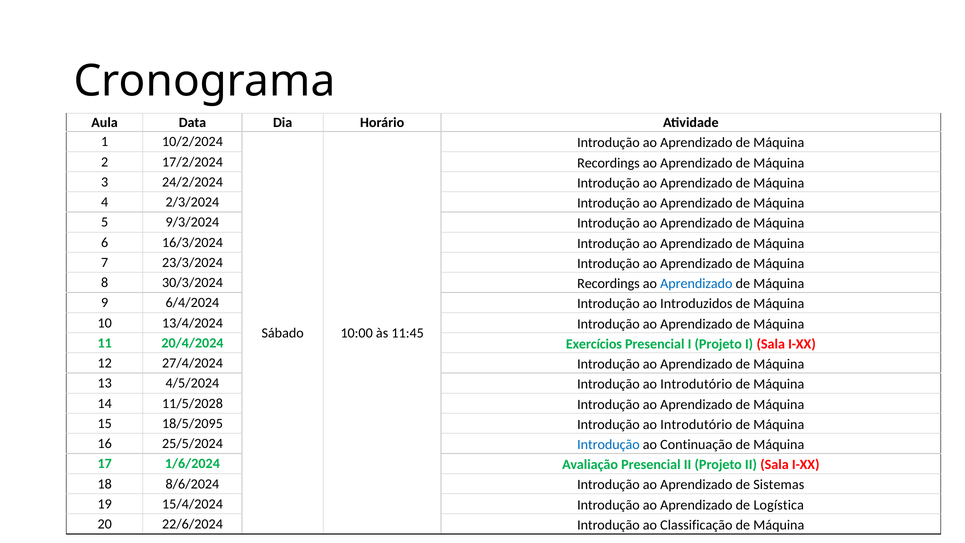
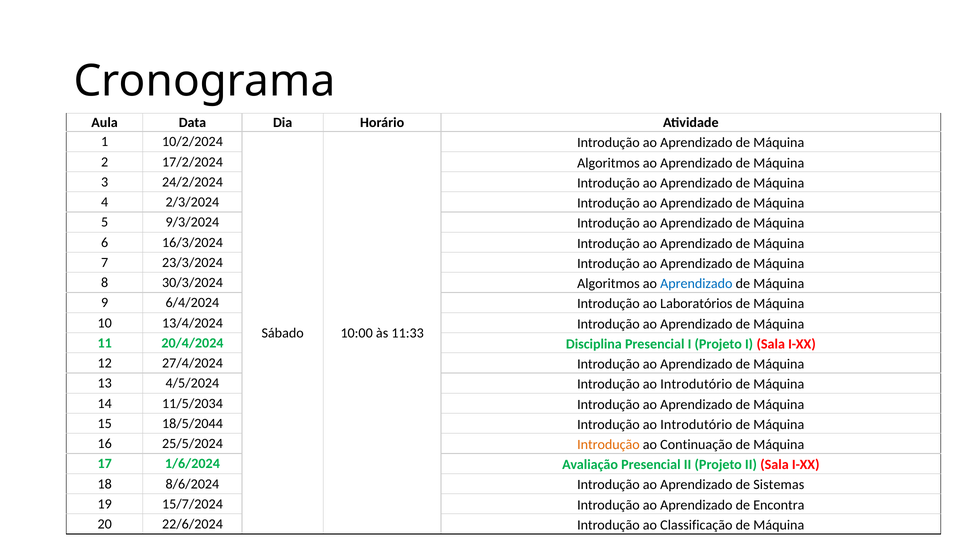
17/2/2024 Recordings: Recordings -> Algoritmos
30/3/2024 Recordings: Recordings -> Algoritmos
Introduzidos: Introduzidos -> Laboratórios
11:45: 11:45 -> 11:33
Exercícios: Exercícios -> Disciplina
11/5/2028: 11/5/2028 -> 11/5/2034
18/5/2095: 18/5/2095 -> 18/5/2044
Introdução at (608, 444) colour: blue -> orange
15/4/2024: 15/4/2024 -> 15/7/2024
Logística: Logística -> Encontra
